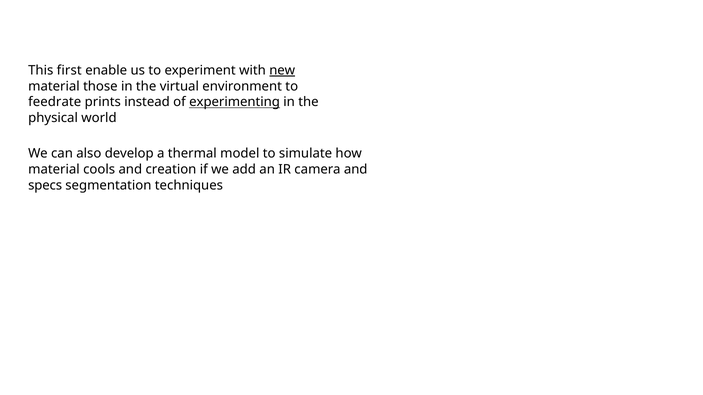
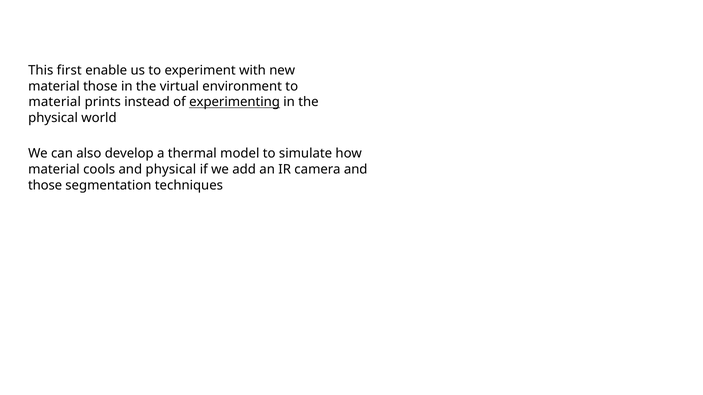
new underline: present -> none
feedrate at (55, 102): feedrate -> material
and creation: creation -> physical
specs at (45, 185): specs -> those
